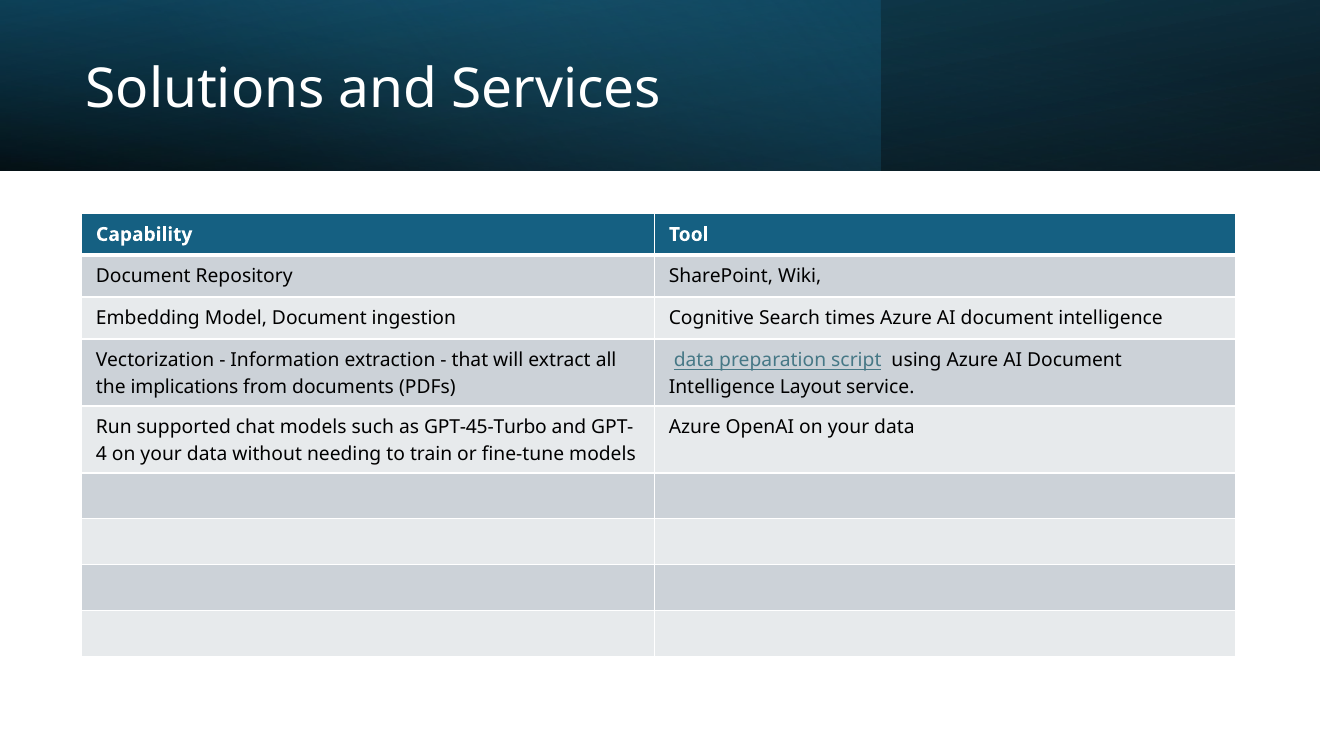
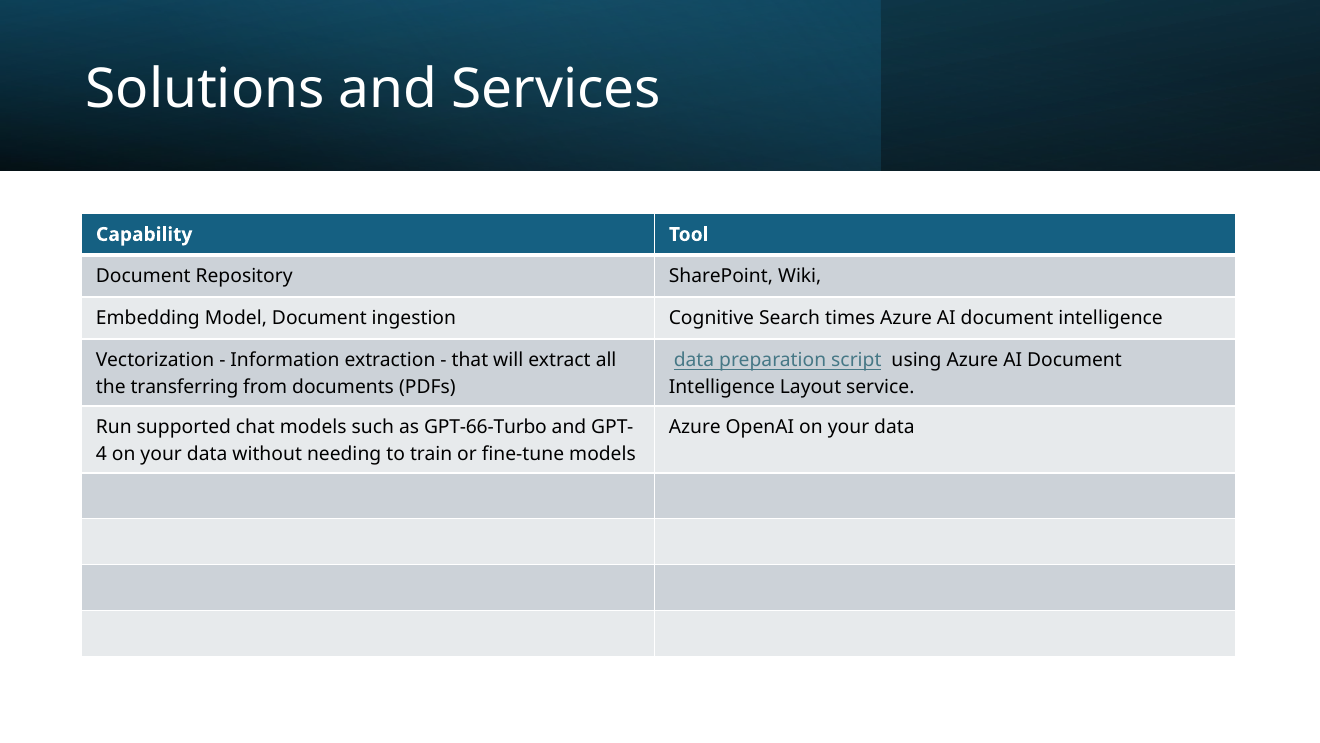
implications: implications -> transferring
GPT-45-Turbo: GPT-45-Turbo -> GPT-66-Turbo
